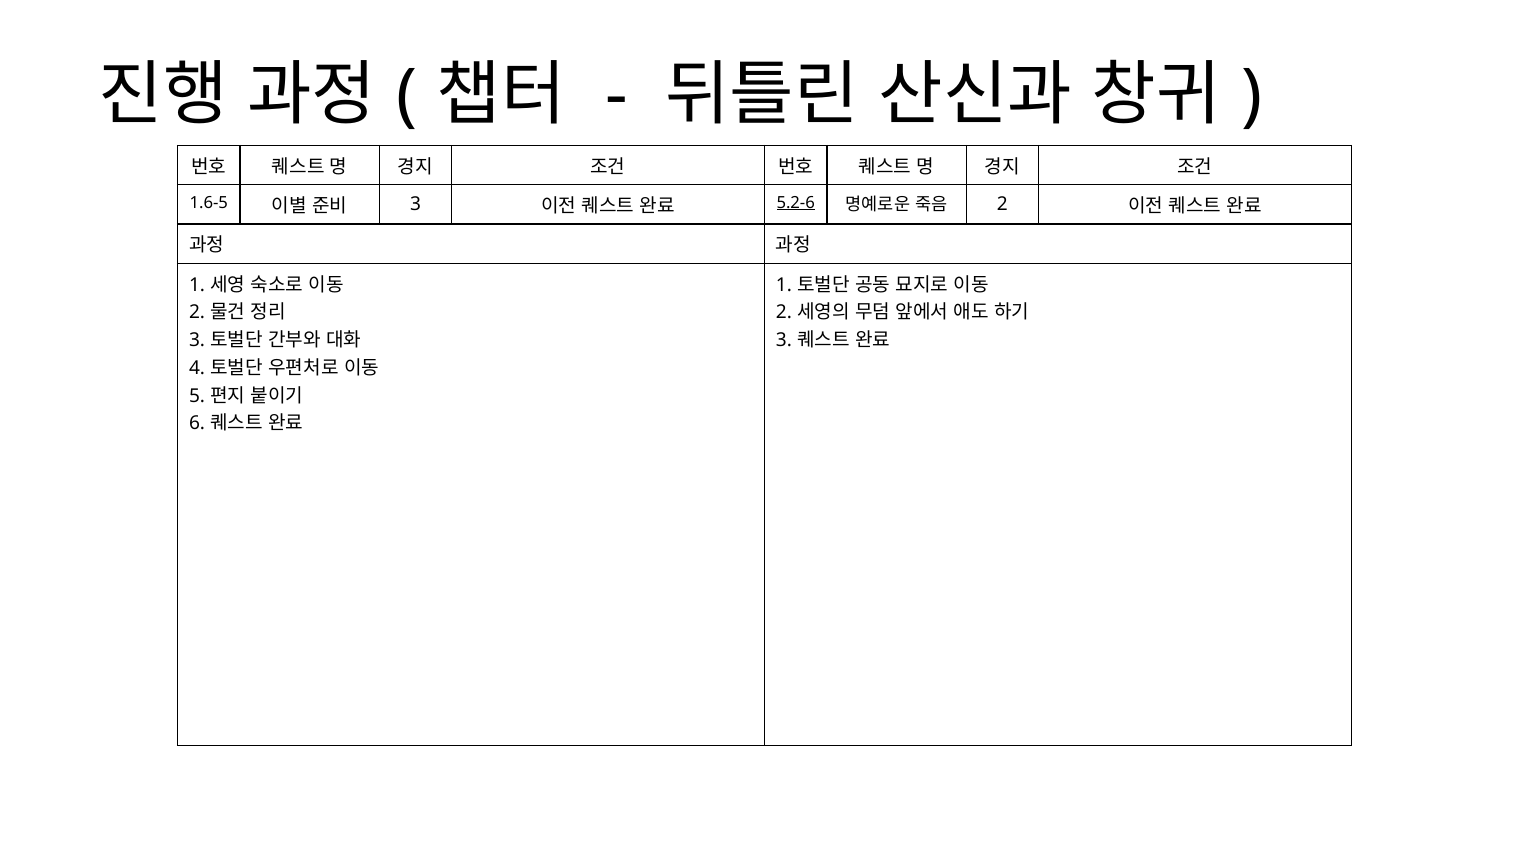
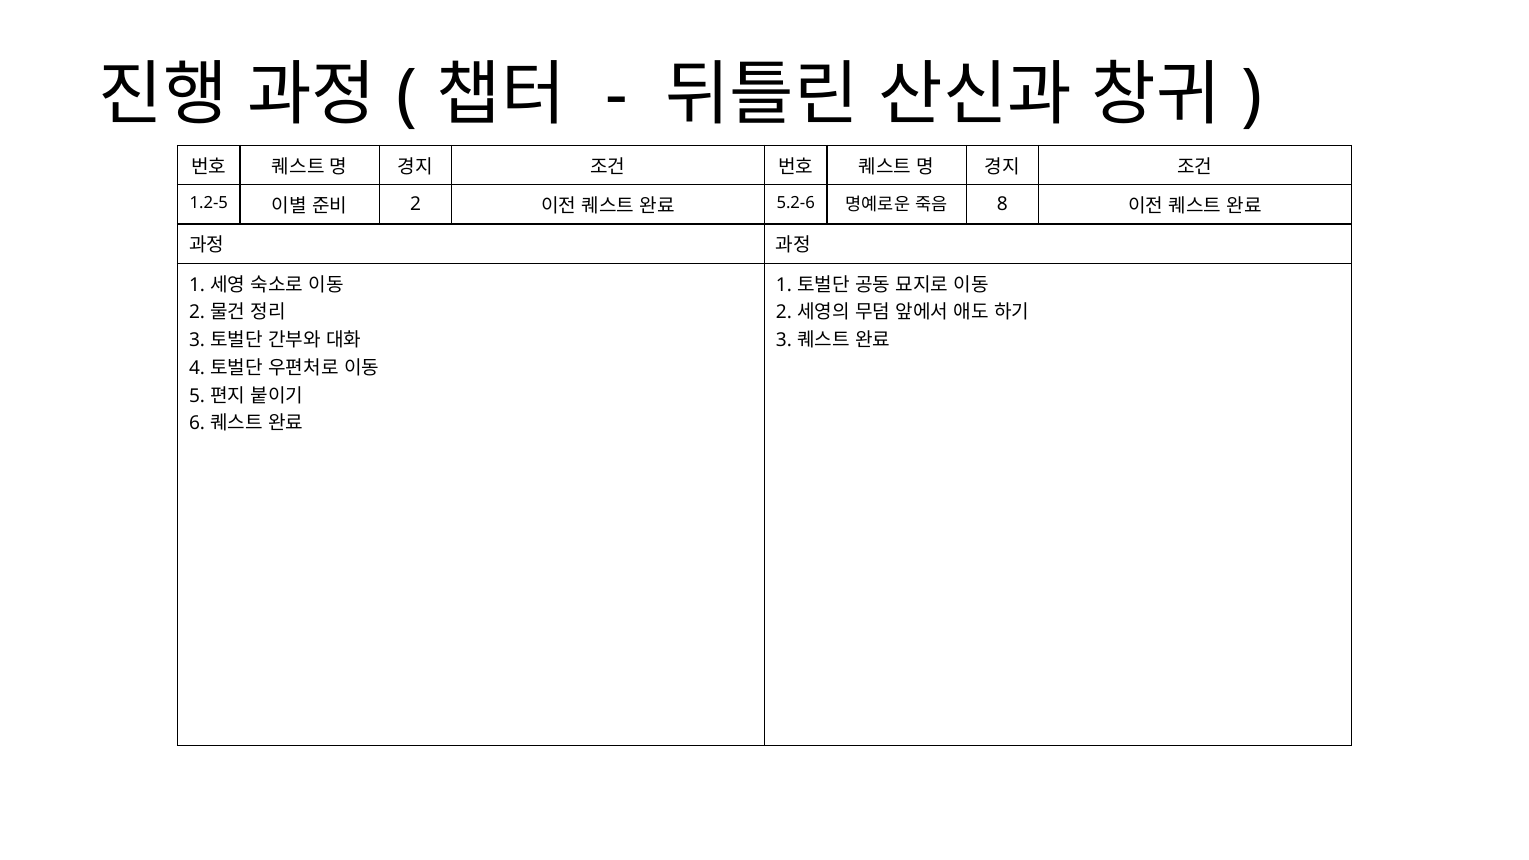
1.6-5: 1.6-5 -> 1.2-5
3 at (415, 205): 3 -> 2
5.2-6 underline: present -> none
2 at (1002, 205): 2 -> 8
